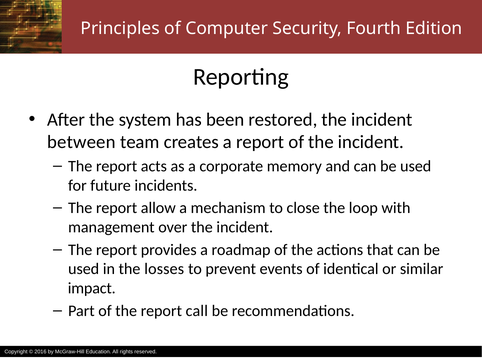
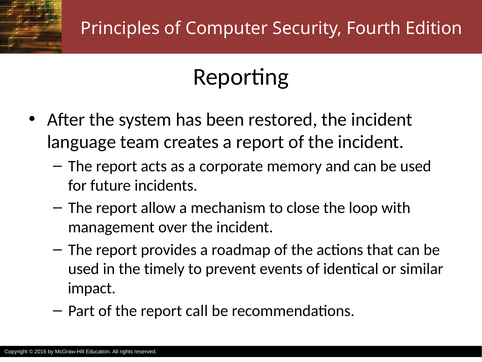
between: between -> language
losses: losses -> timely
